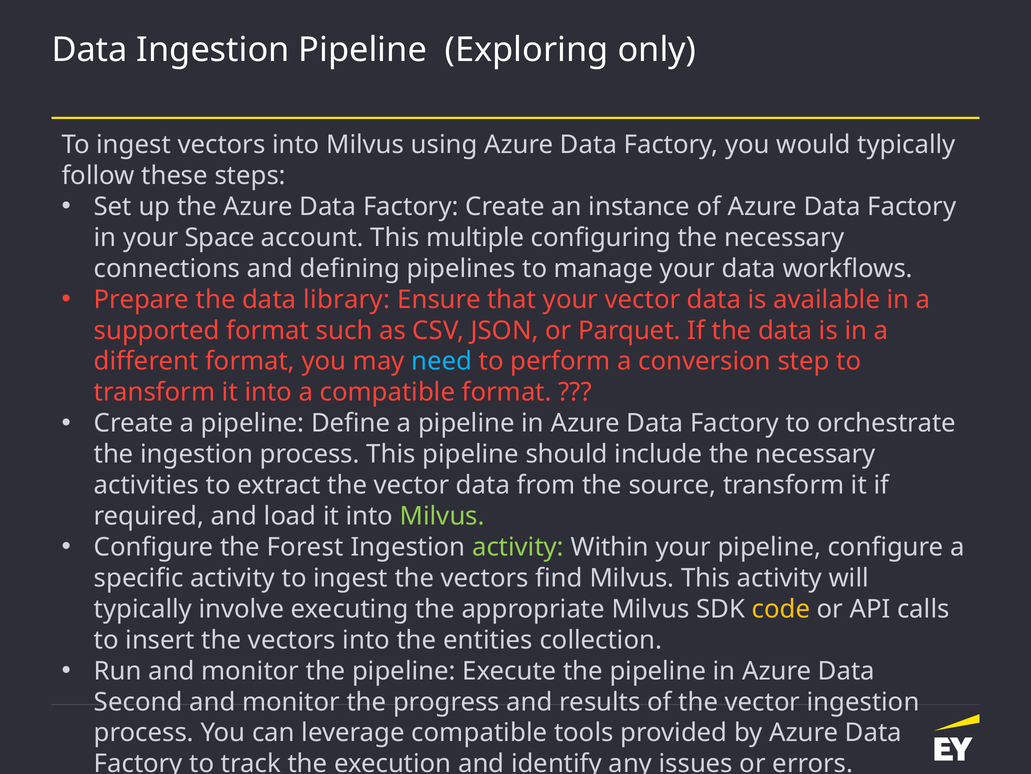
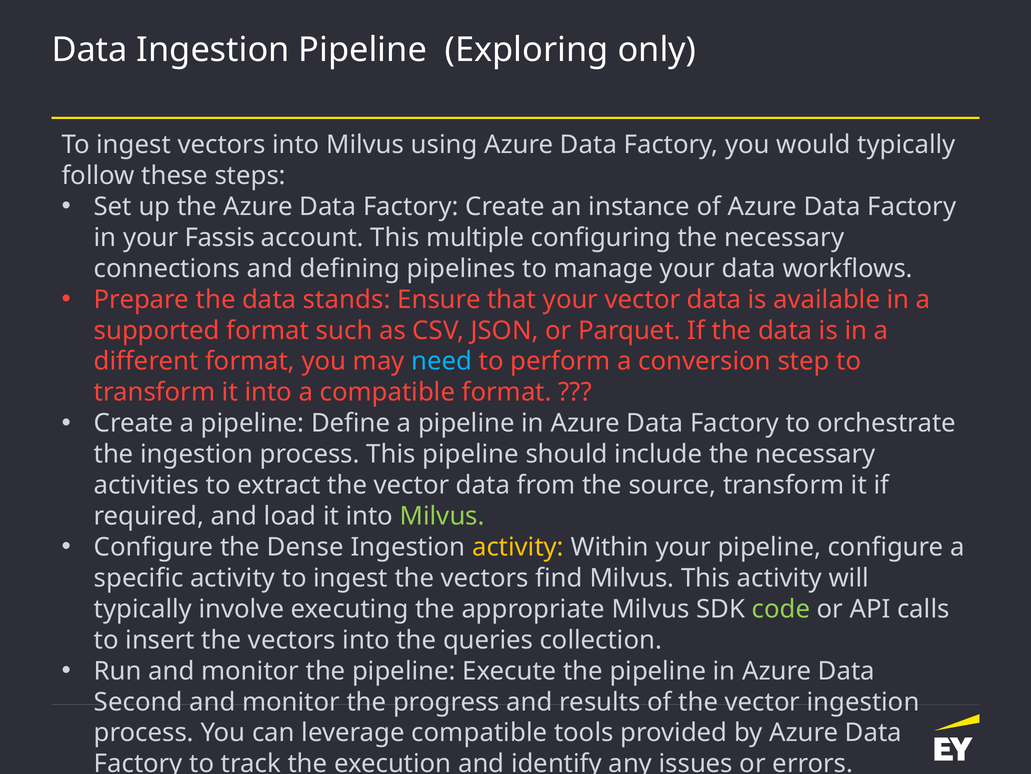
Space: Space -> Fassis
library: library -> stands
Forest: Forest -> Dense
activity at (518, 547) colour: light green -> yellow
code colour: yellow -> light green
entities: entities -> queries
